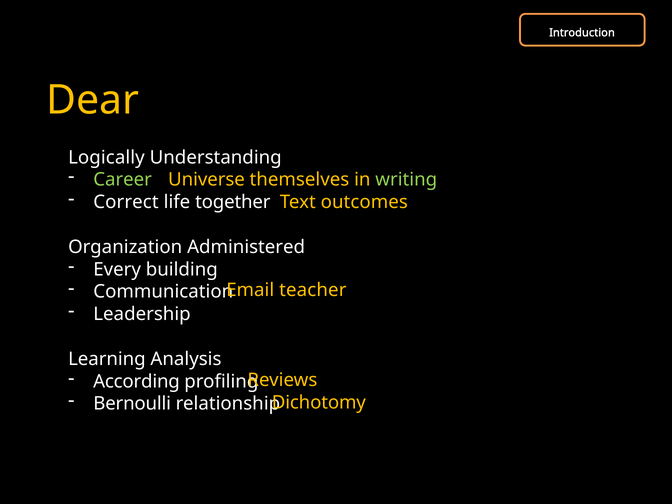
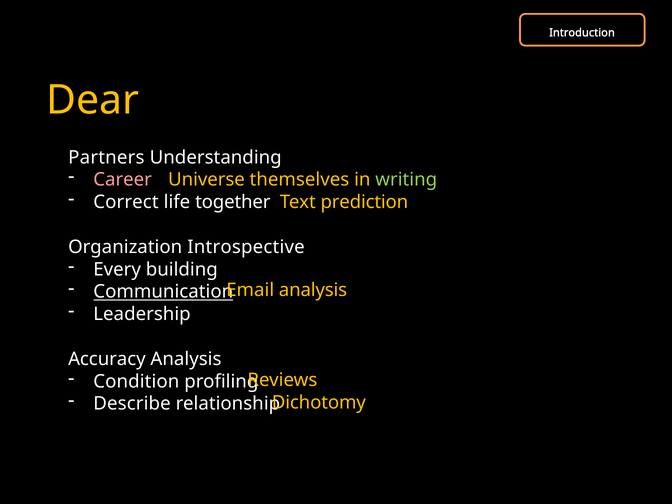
Logically: Logically -> Partners
Career colour: light green -> pink
outcomes: outcomes -> prediction
Administered: Administered -> Introspective
Communication underline: none -> present
Email teacher: teacher -> analysis
Learning: Learning -> Accuracy
According: According -> Condition
Bernoulli: Bernoulli -> Describe
